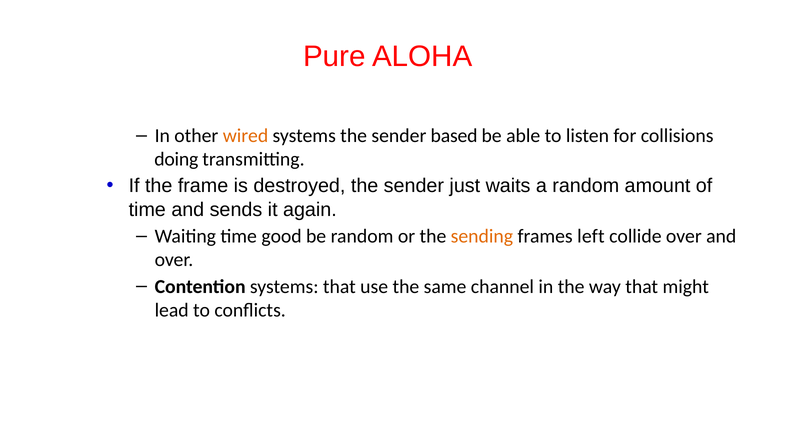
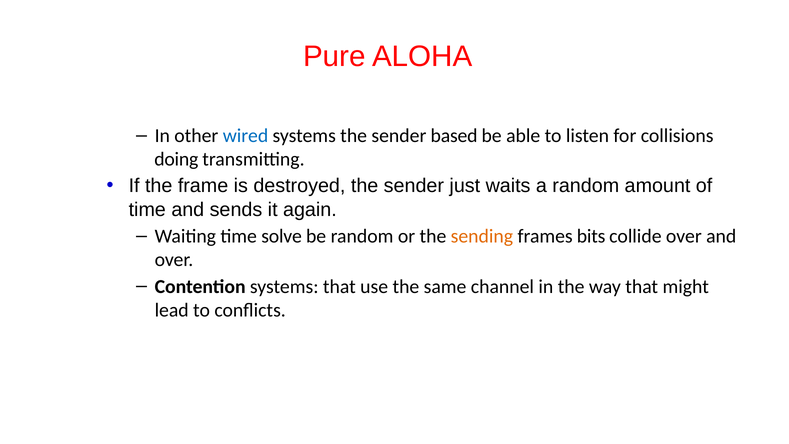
wired colour: orange -> blue
good: good -> solve
left: left -> bits
